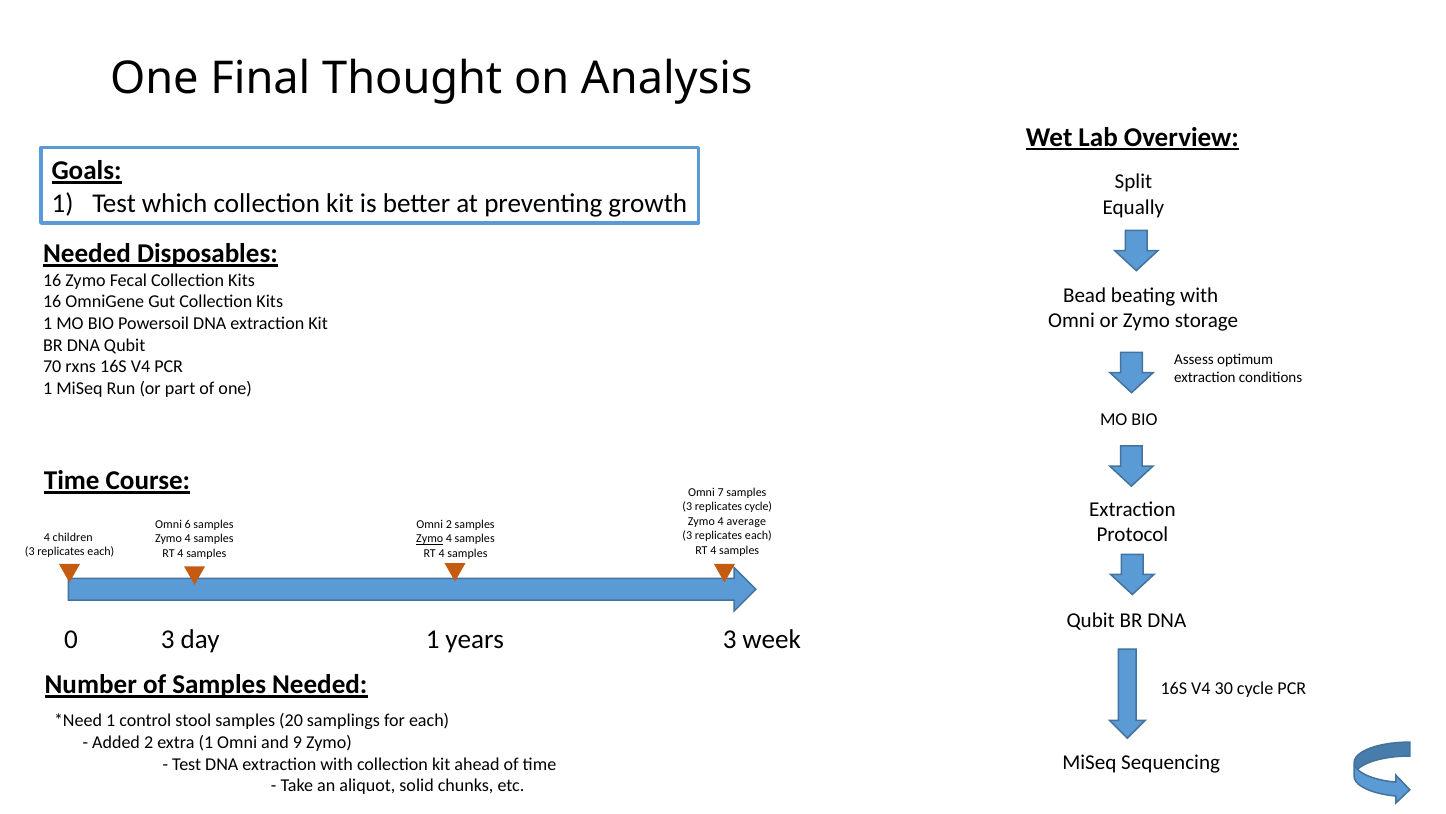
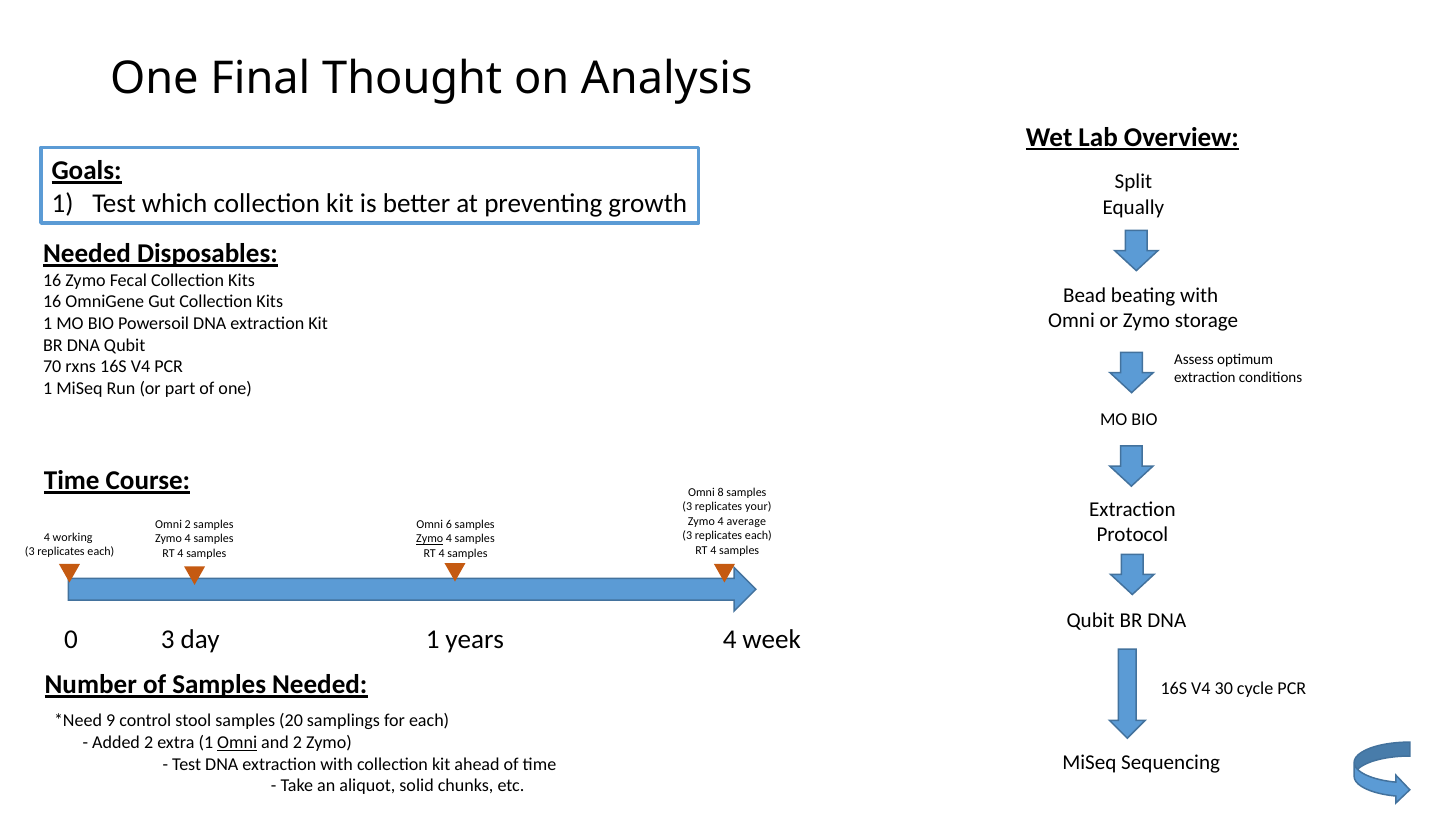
7: 7 -> 8
replicates cycle: cycle -> your
Omni 6: 6 -> 2
Omni 2: 2 -> 6
children: children -> working
0 3: 3 -> 4
1 at (111, 720): 1 -> 9
Omni at (237, 742) underline: none -> present
and 9: 9 -> 2
